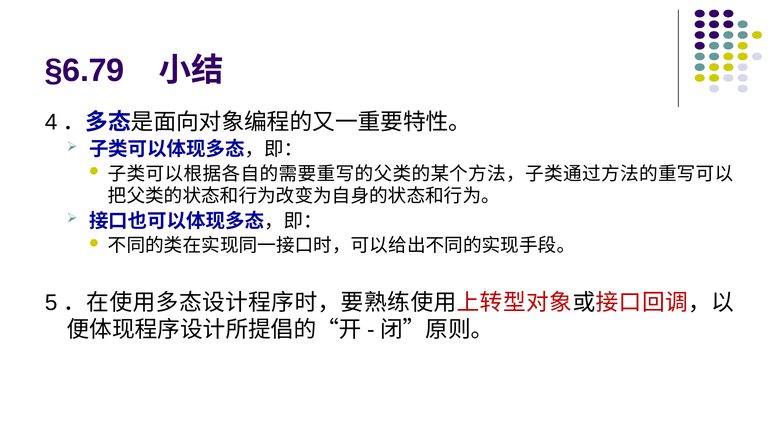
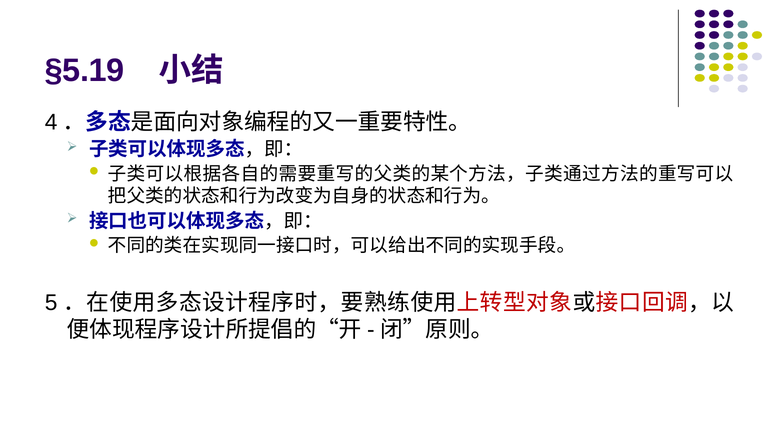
§6.79: §6.79 -> §5.19
